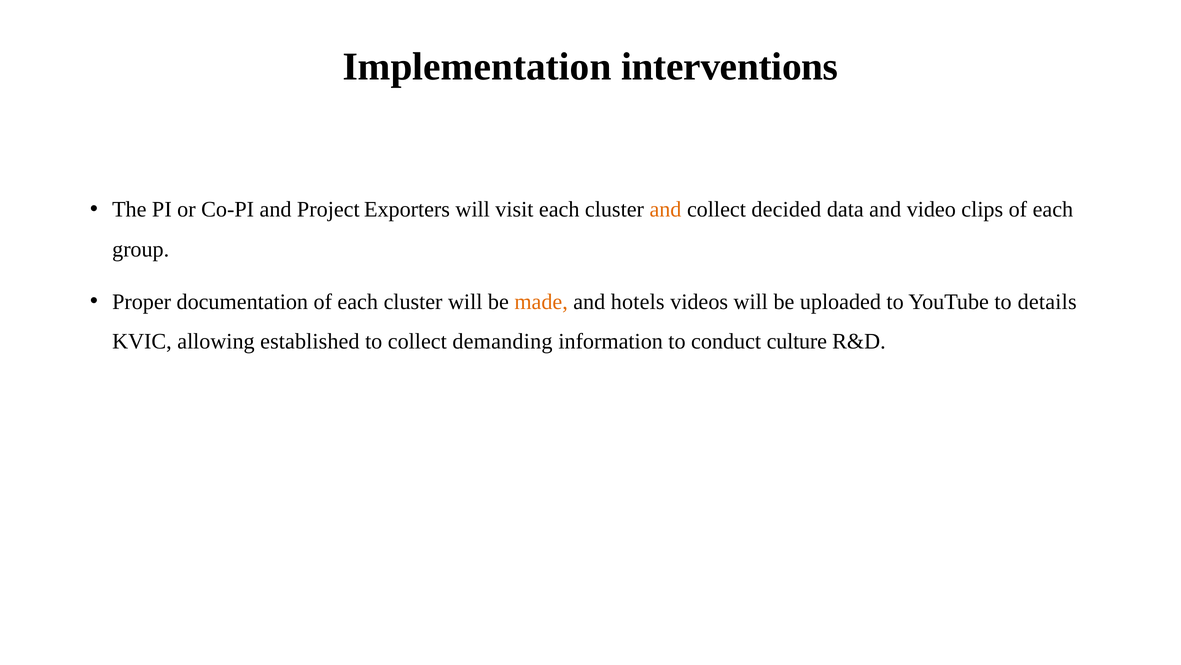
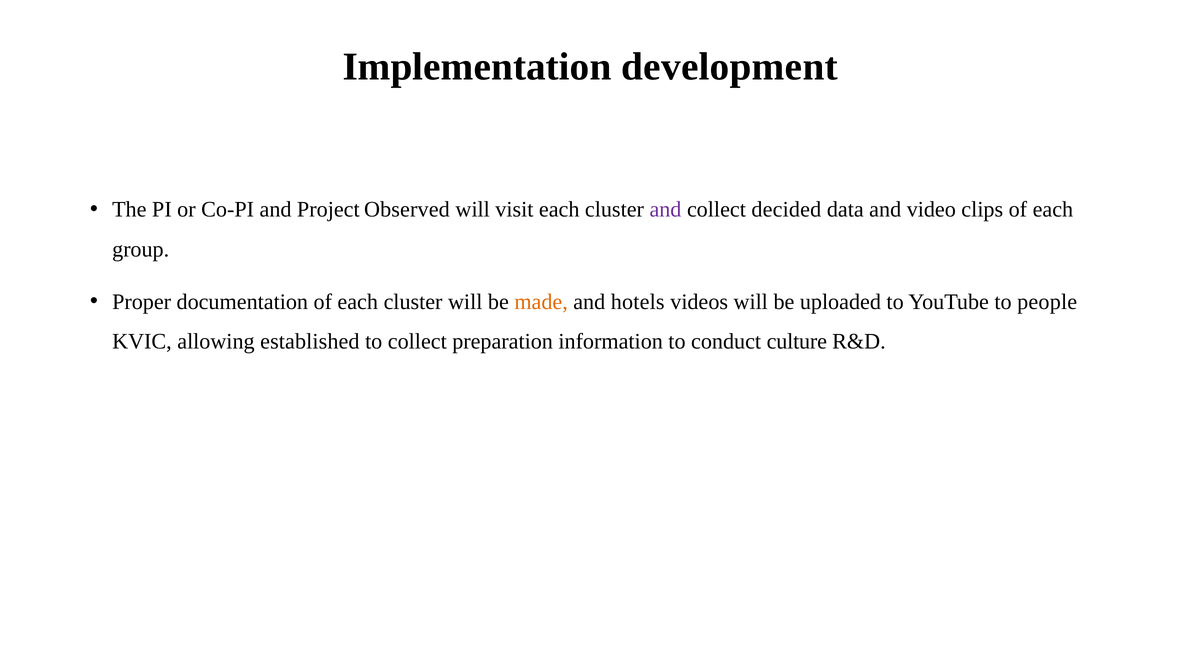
interventions: interventions -> development
Exporters: Exporters -> Observed
and at (666, 209) colour: orange -> purple
details: details -> people
demanding: demanding -> preparation
